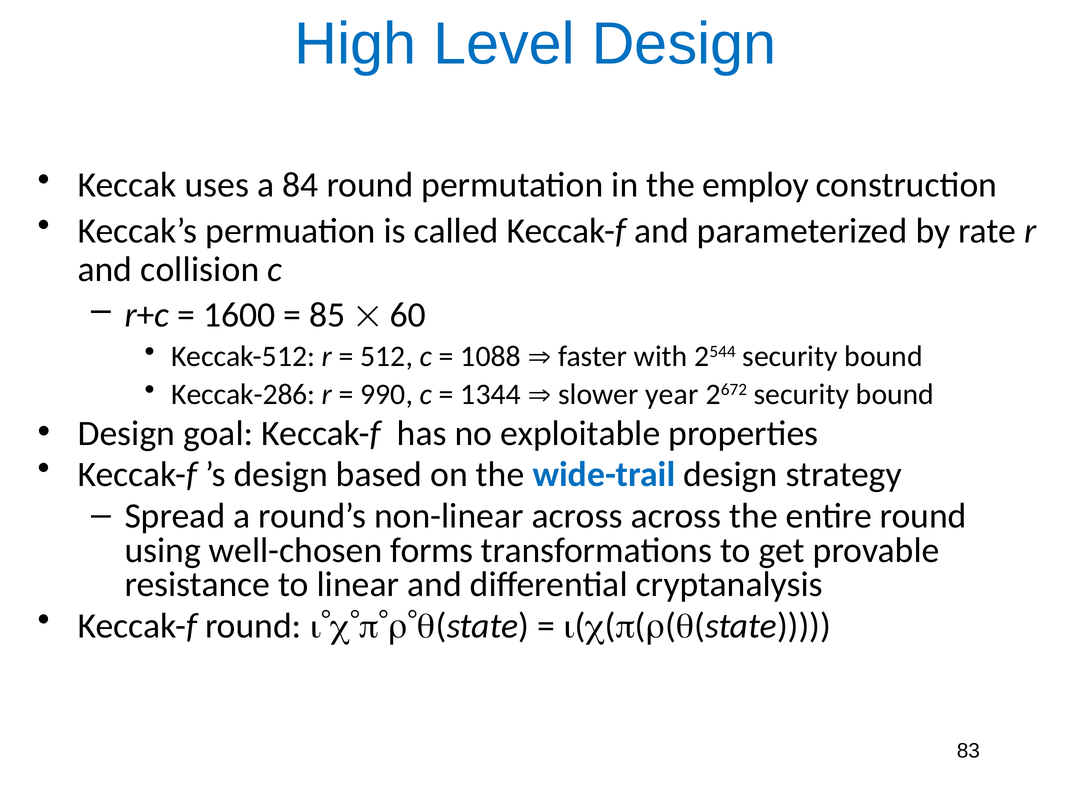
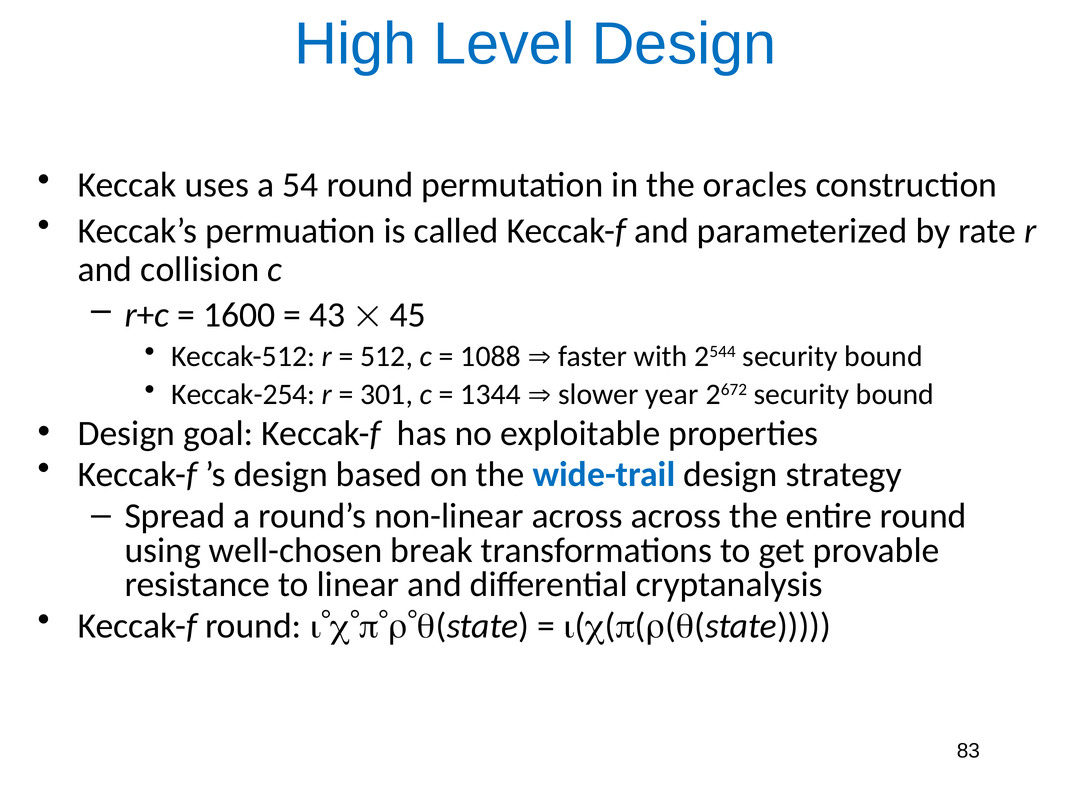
84: 84 -> 54
employ: employ -> oracles
85: 85 -> 43
60: 60 -> 45
Keccak-286: Keccak-286 -> Keccak-254
990: 990 -> 301
forms: forms -> break
